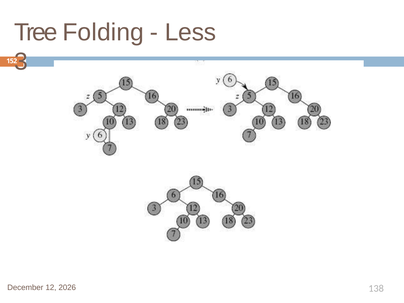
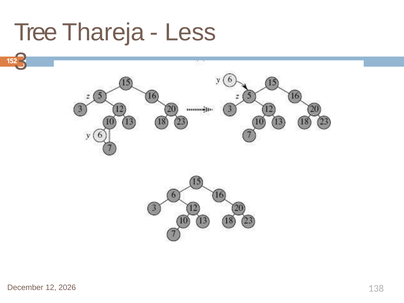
Folding: Folding -> Thareja
